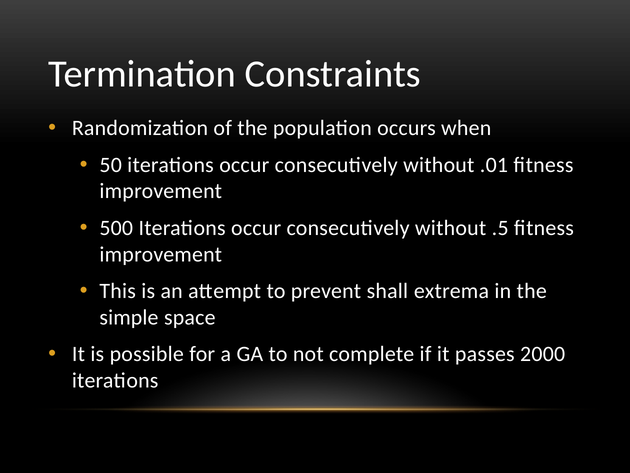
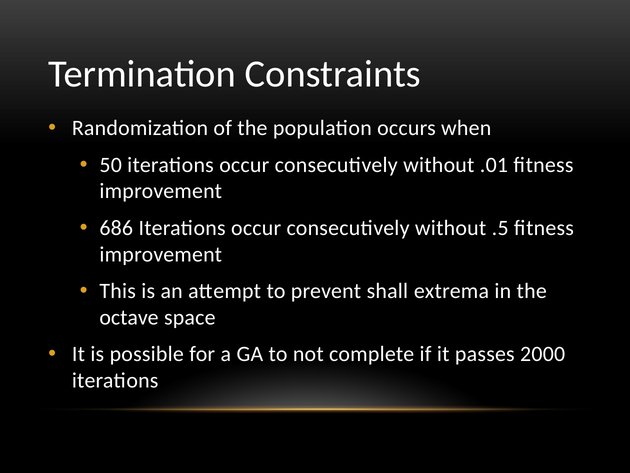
500: 500 -> 686
simple: simple -> octave
